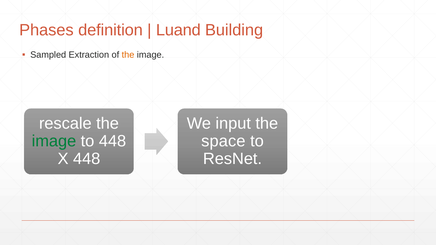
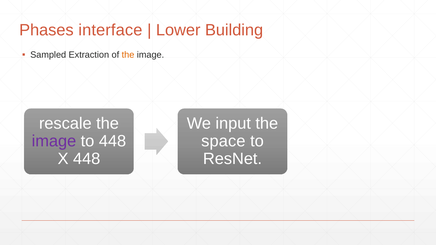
definition: definition -> interface
Luand: Luand -> Lower
image at (54, 141) colour: green -> purple
